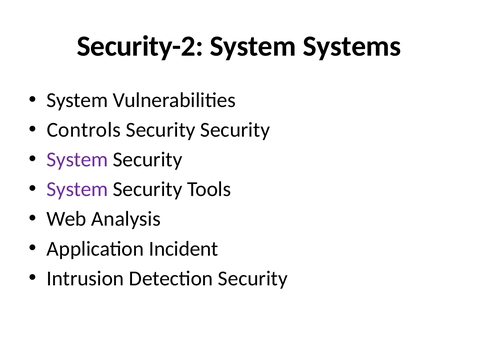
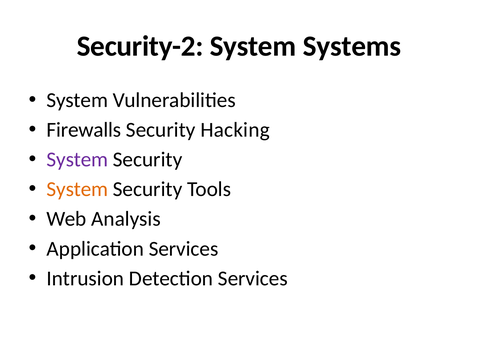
Controls: Controls -> Firewalls
Security Security: Security -> Hacking
System at (77, 190) colour: purple -> orange
Application Incident: Incident -> Services
Detection Security: Security -> Services
